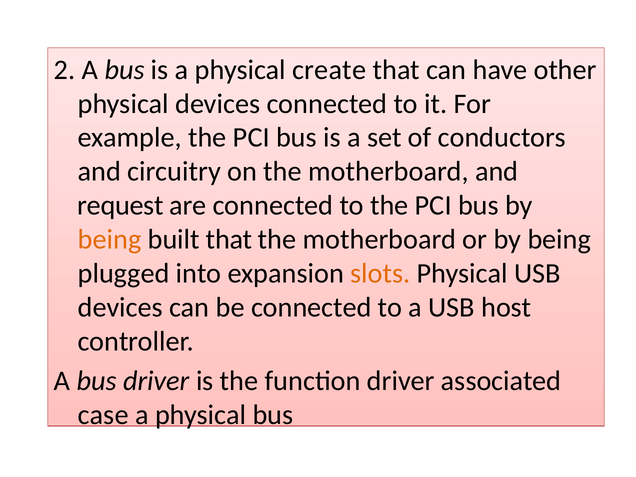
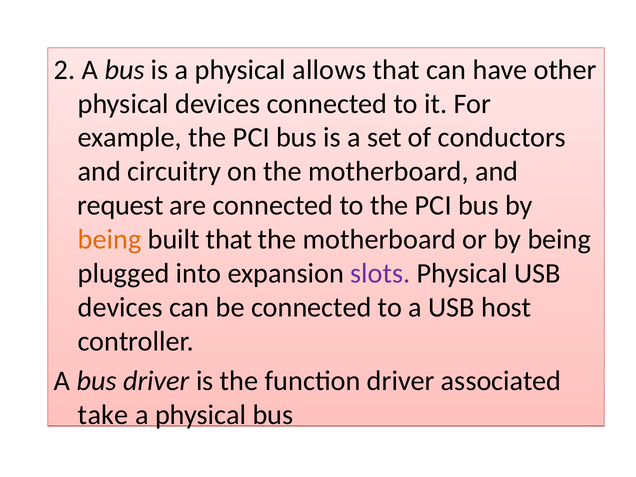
create: create -> allows
slots colour: orange -> purple
case: case -> take
